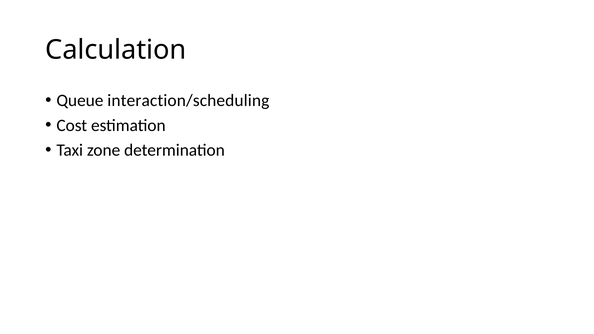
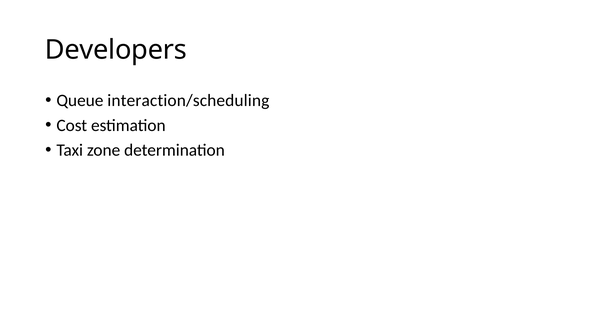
Calculation: Calculation -> Developers
